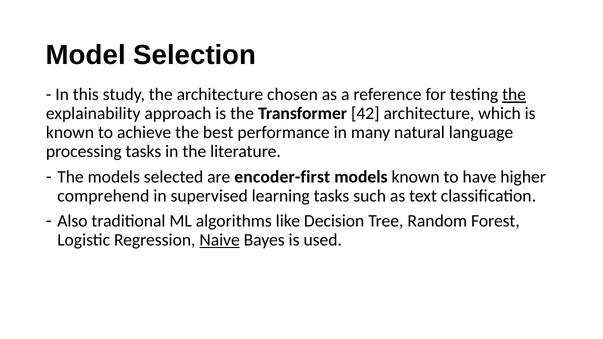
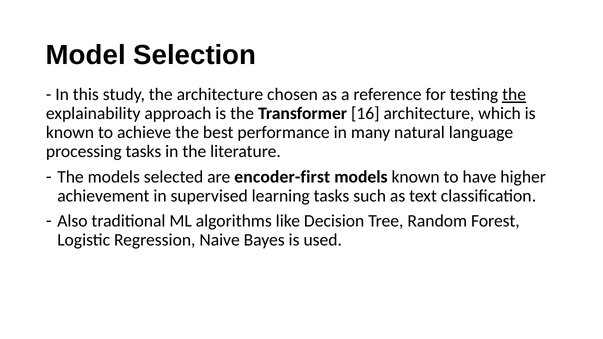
42: 42 -> 16
comprehend: comprehend -> achievement
Naive underline: present -> none
